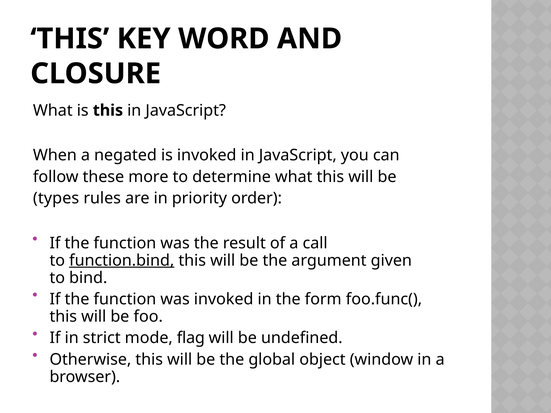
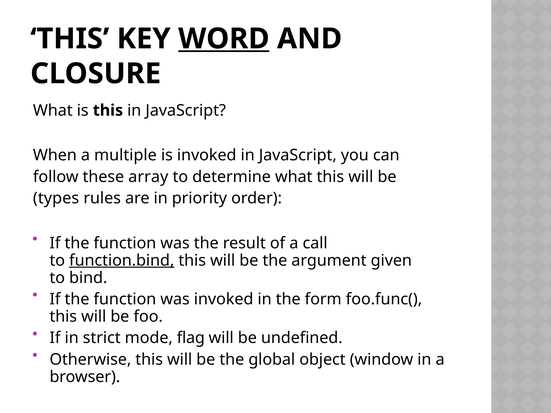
WORD underline: none -> present
negated: negated -> multiple
more: more -> array
